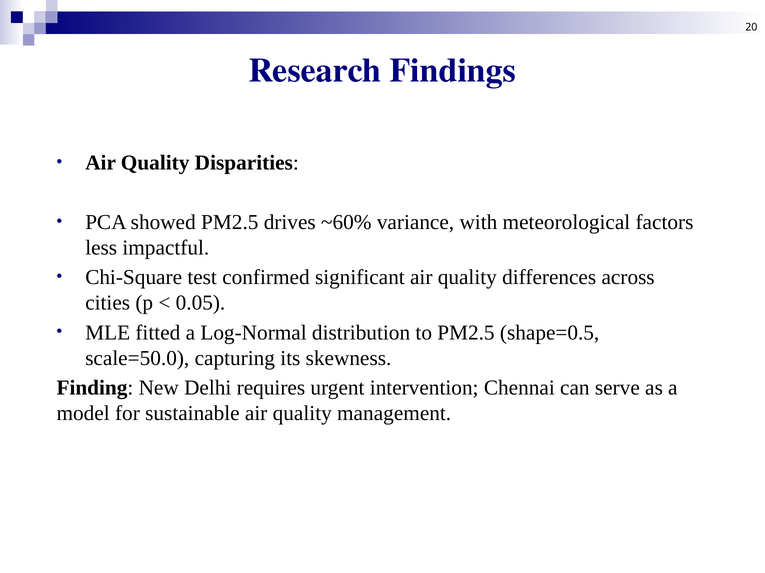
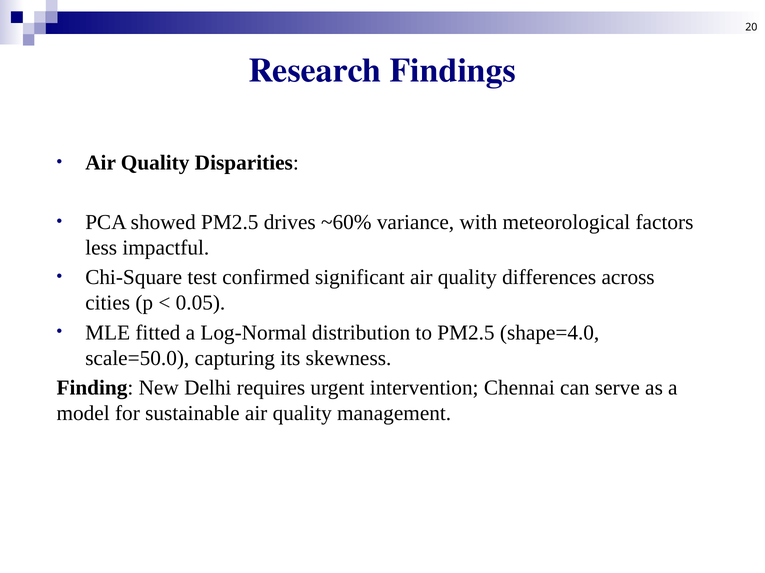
shape=0.5: shape=0.5 -> shape=4.0
